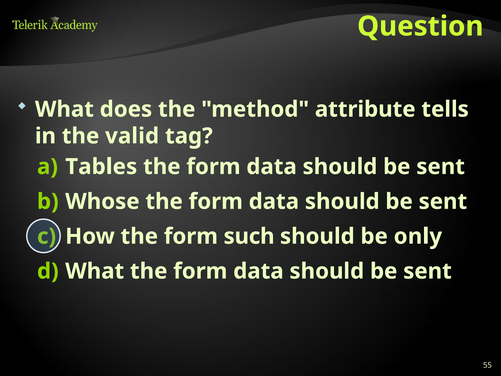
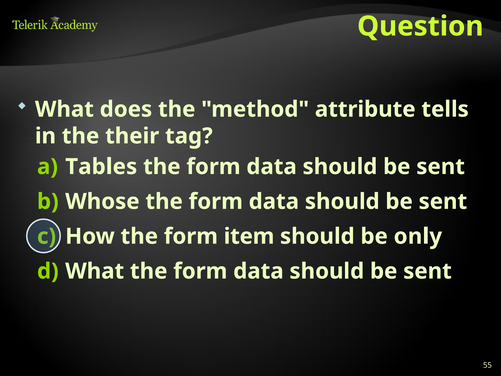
valid: valid -> their
such: such -> item
